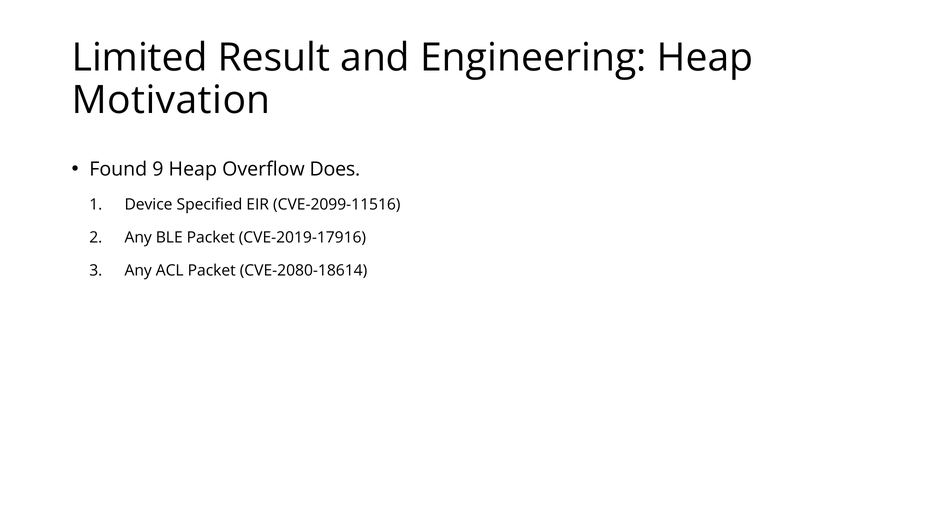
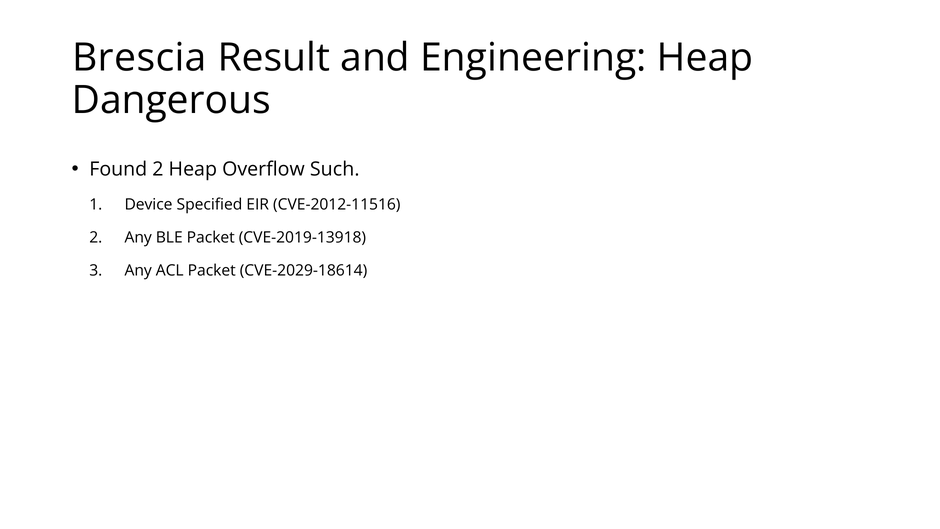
Limited: Limited -> Brescia
Motivation: Motivation -> Dangerous
Found 9: 9 -> 2
Does: Does -> Such
CVE-2099-11516: CVE-2099-11516 -> CVE-2012-11516
CVE-2019-17916: CVE-2019-17916 -> CVE-2019-13918
CVE-2080-18614: CVE-2080-18614 -> CVE-2029-18614
